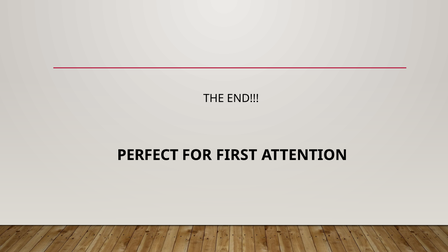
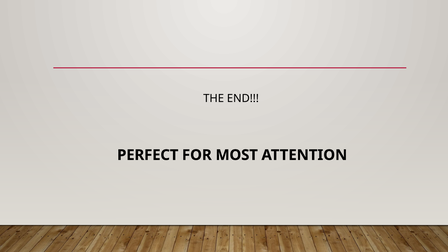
FIRST: FIRST -> MOST
